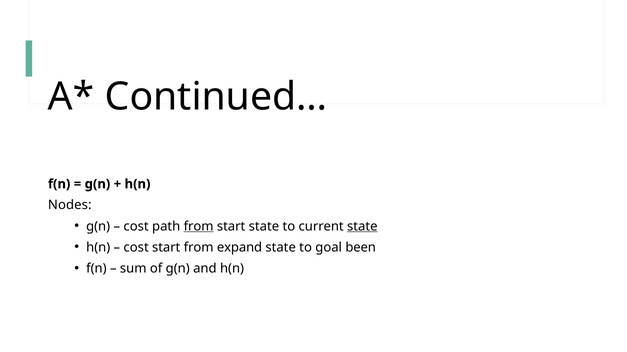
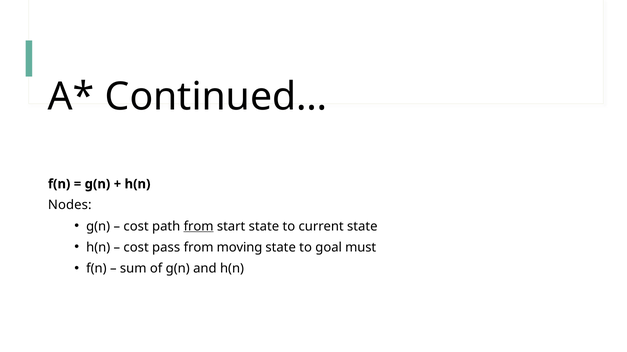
state at (362, 227) underline: present -> none
cost start: start -> pass
expand: expand -> moving
been: been -> must
